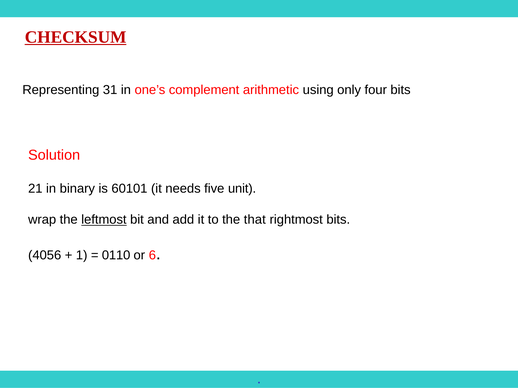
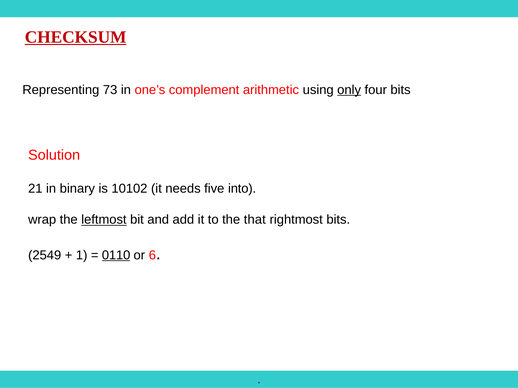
31: 31 -> 73
only underline: none -> present
60101: 60101 -> 10102
unit: unit -> into
4056: 4056 -> 2549
0110 underline: none -> present
